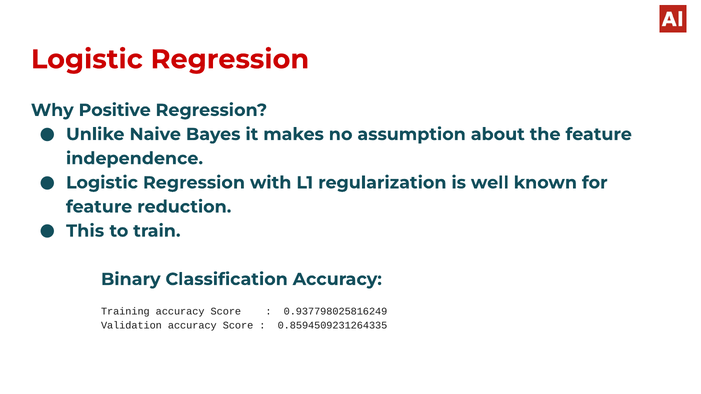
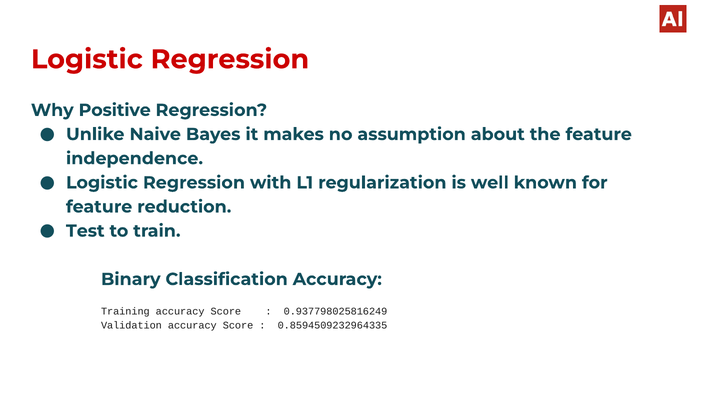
This: This -> Test
0.8594509231264335: 0.8594509231264335 -> 0.8594509232964335
